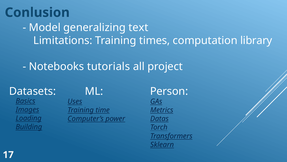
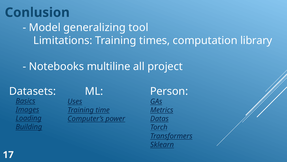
text: text -> tool
tutorials: tutorials -> multiline
